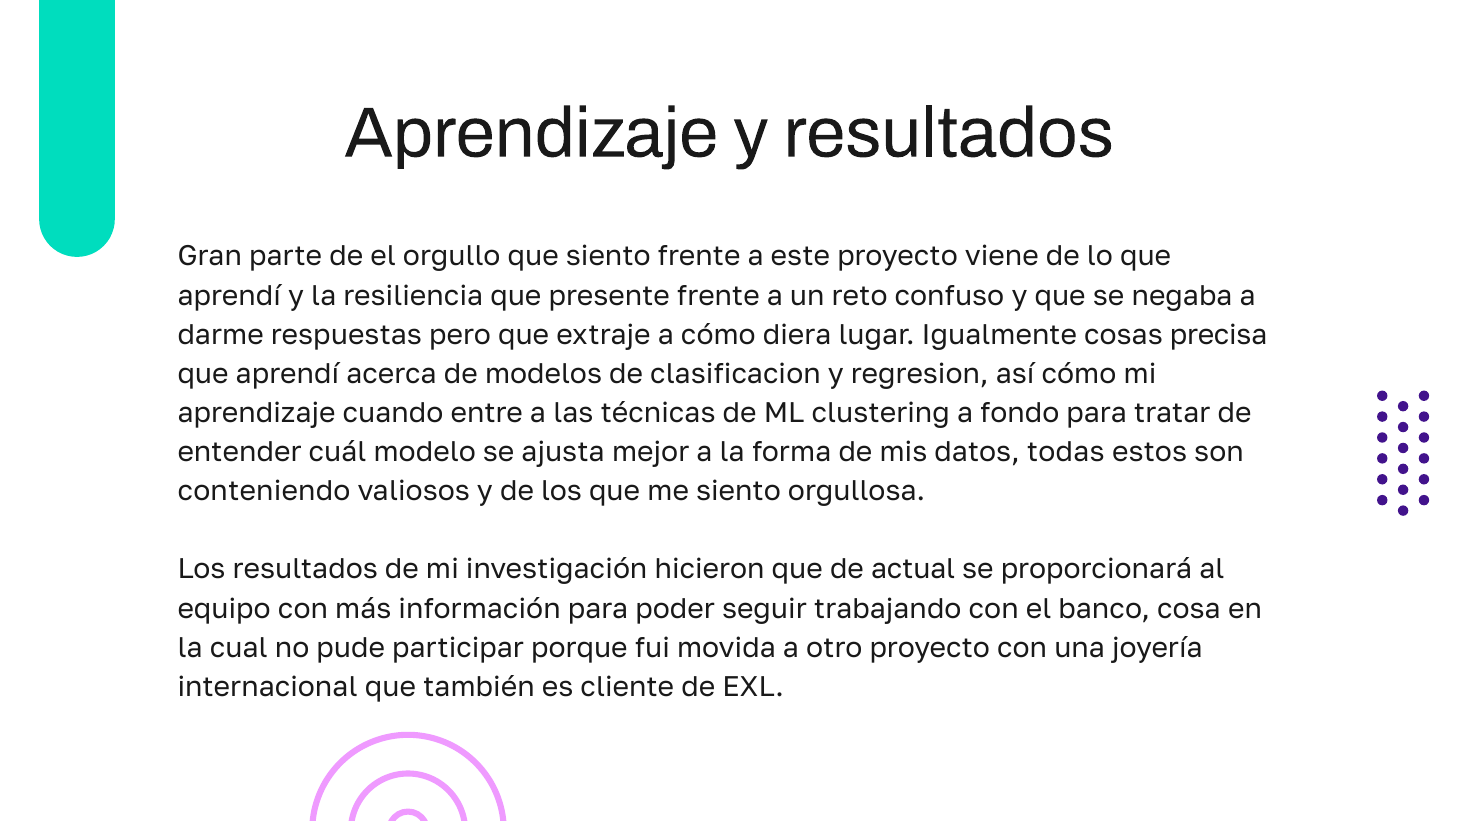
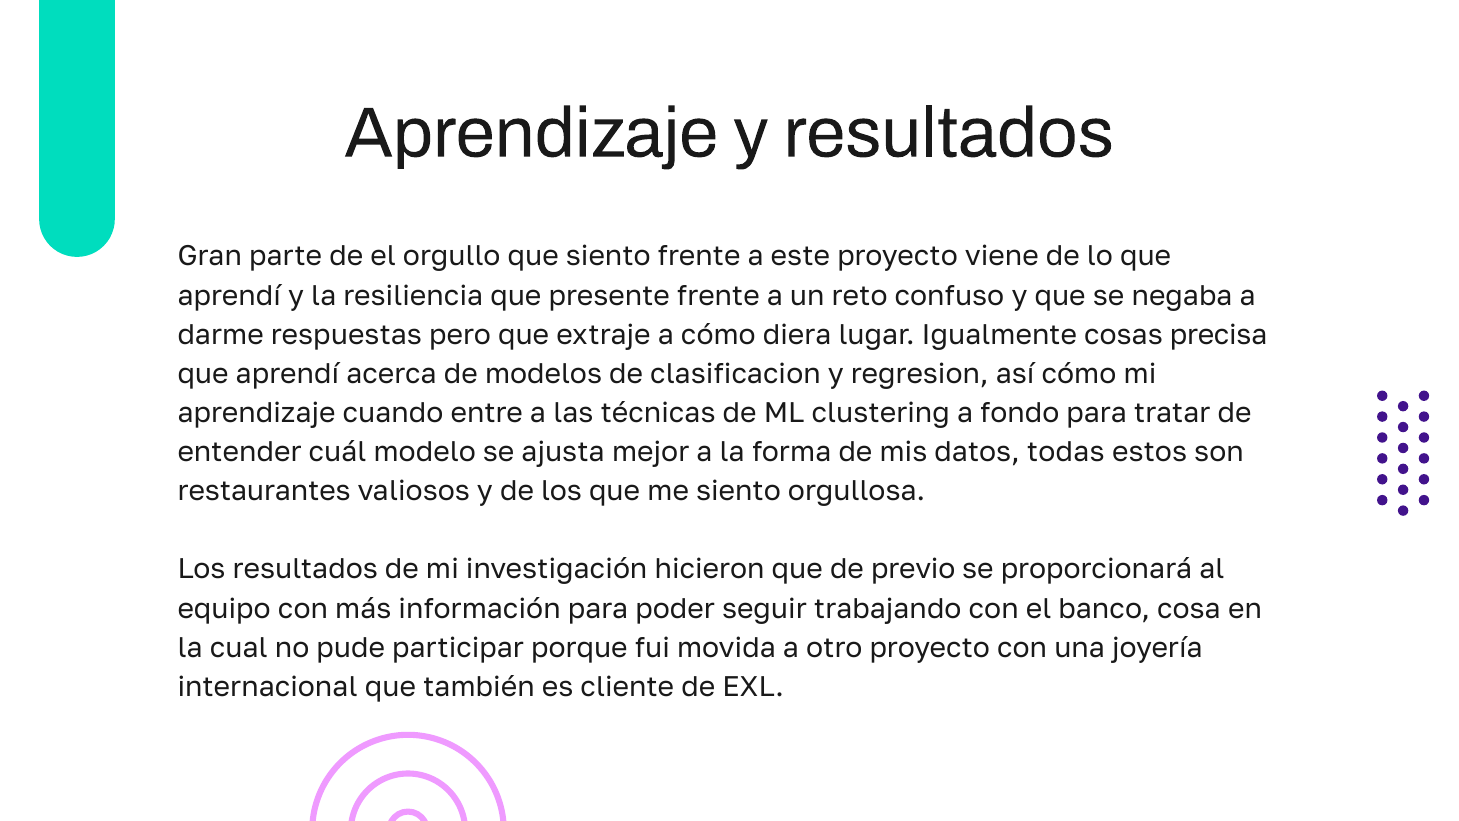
conteniendo: conteniendo -> restaurantes
actual: actual -> previo
